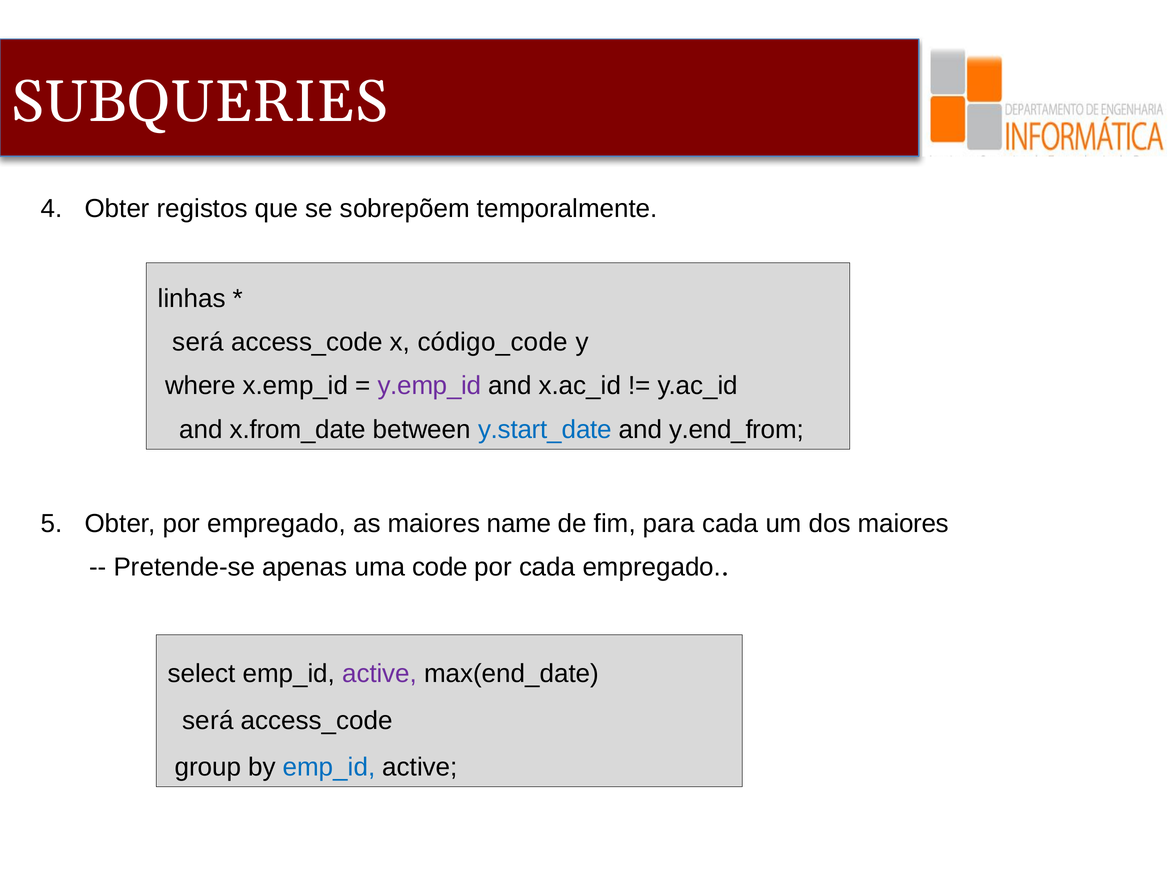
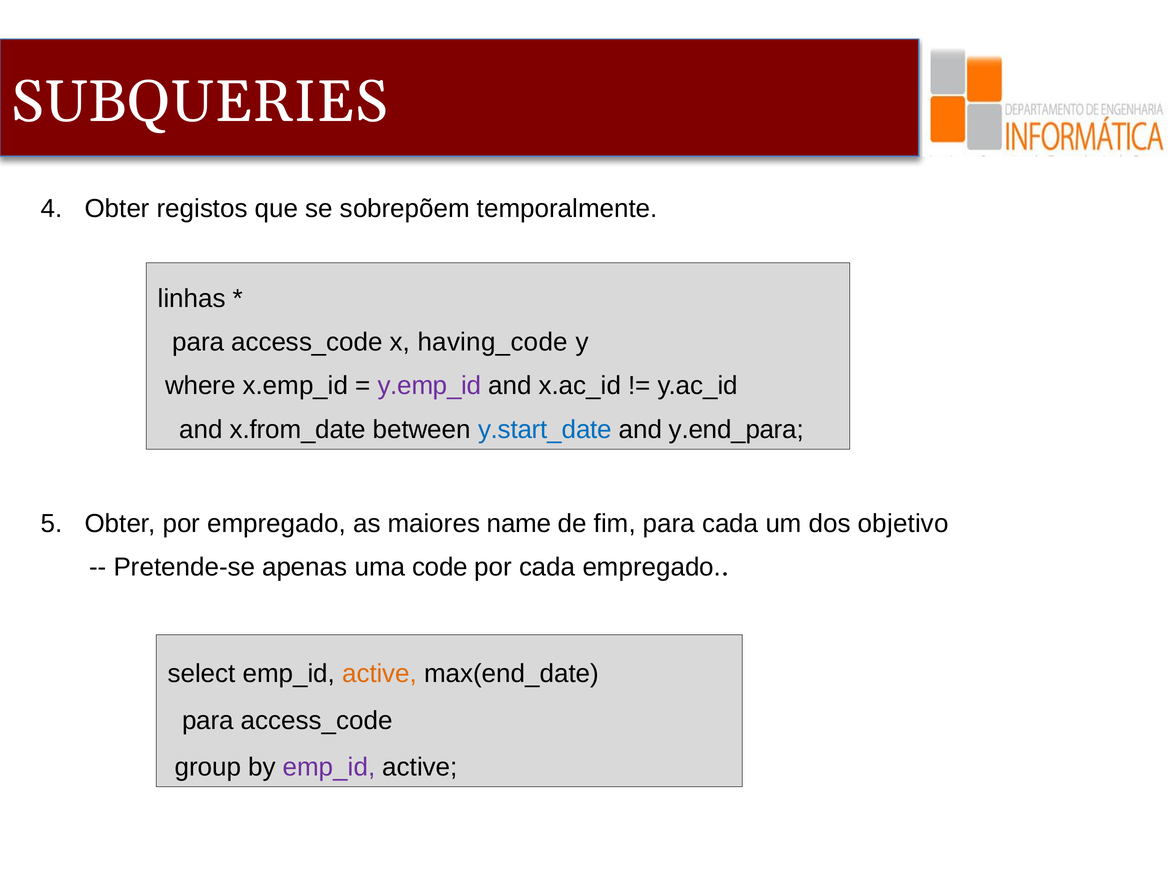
será at (198, 342): será -> para
código_code: código_code -> having_code
y.end_from: y.end_from -> y.end_para
dos maiores: maiores -> objetivo
active at (380, 674) colour: purple -> orange
será at (208, 720): será -> para
emp_id at (329, 767) colour: blue -> purple
